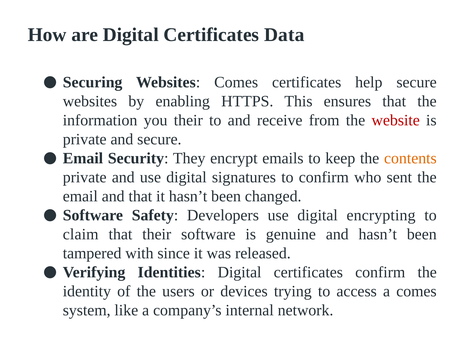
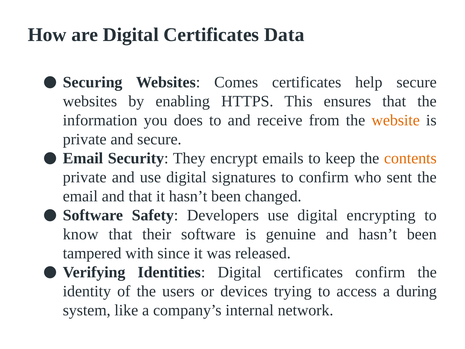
you their: their -> does
website colour: red -> orange
claim: claim -> know
a comes: comes -> during
